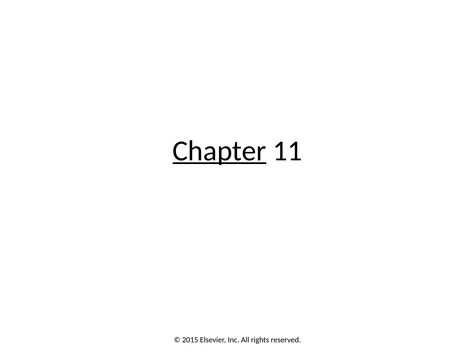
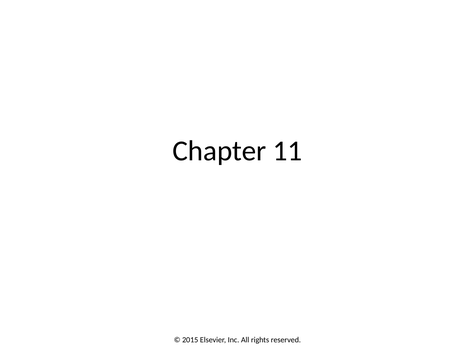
Chapter underline: present -> none
